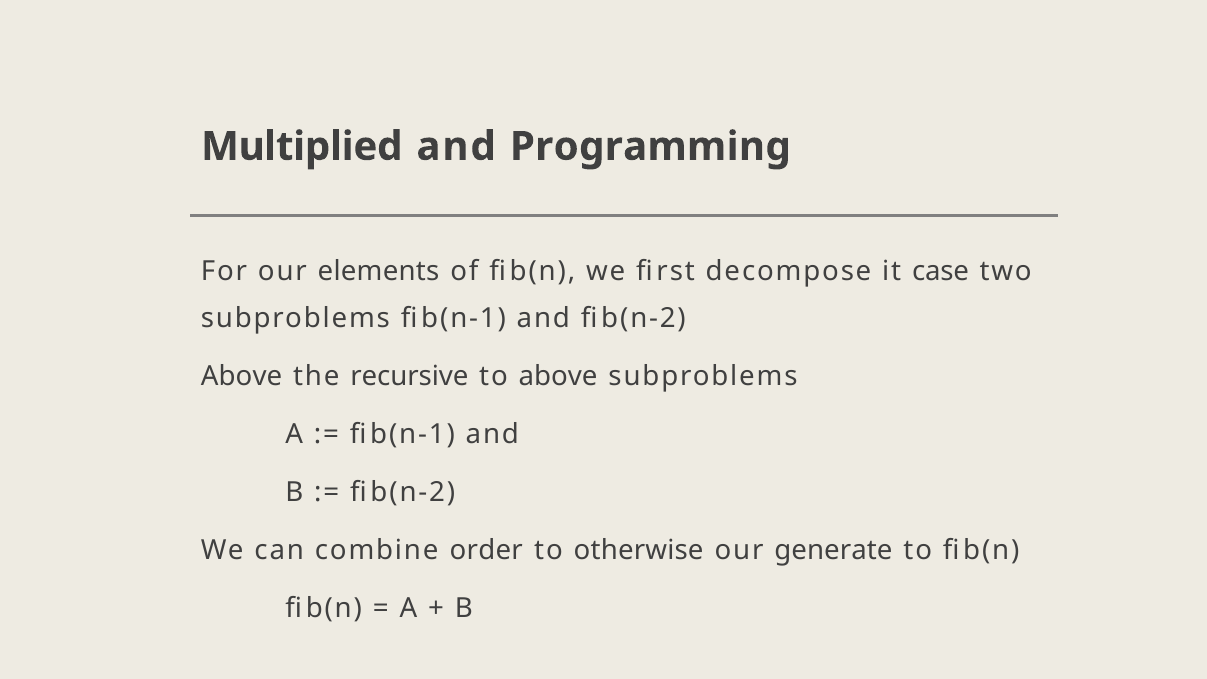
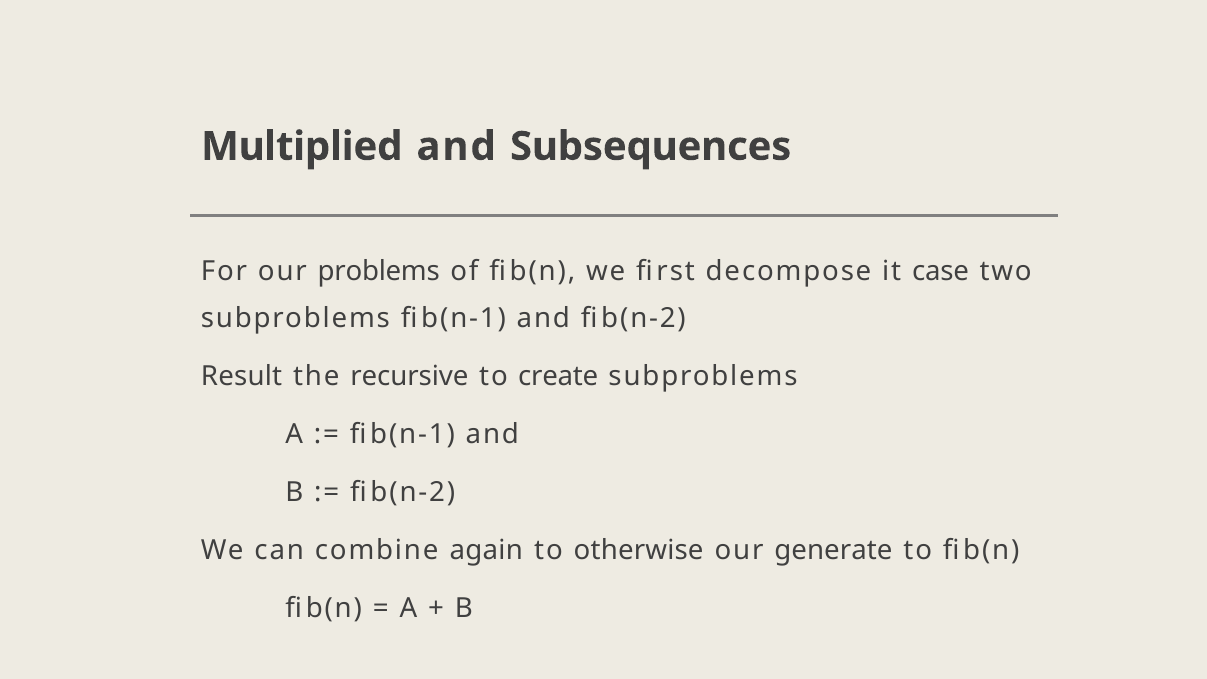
Programming: Programming -> Subsequences
elements: elements -> problems
Above at (242, 376): Above -> Result
to above: above -> create
order: order -> again
